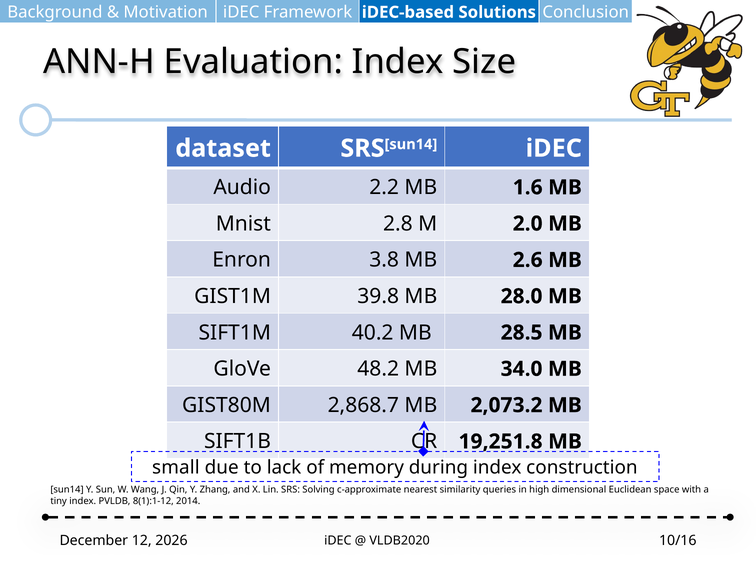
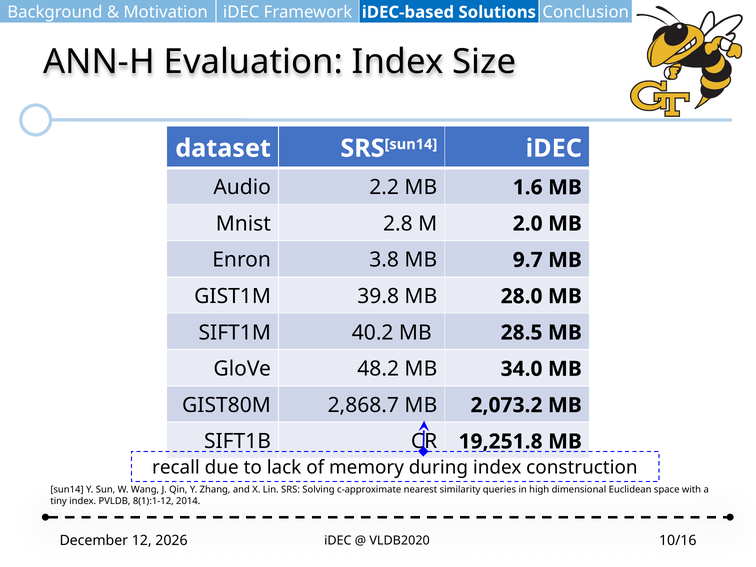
2.6: 2.6 -> 9.7
small: small -> recall
